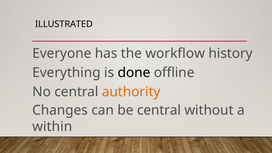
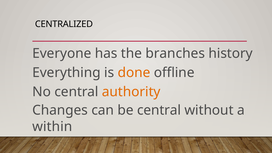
ILLUSTRATED: ILLUSTRATED -> CENTRALIZED
workflow: workflow -> branches
done colour: black -> orange
